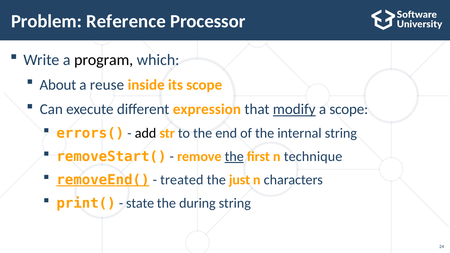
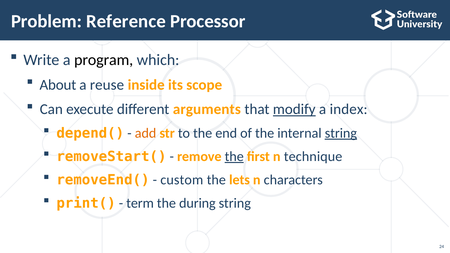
expression: expression -> arguments
a scope: scope -> index
errors(: errors( -> depend(
add colour: black -> orange
string at (341, 133) underline: none -> present
removeEnd( underline: present -> none
treated: treated -> custom
just: just -> lets
state: state -> term
